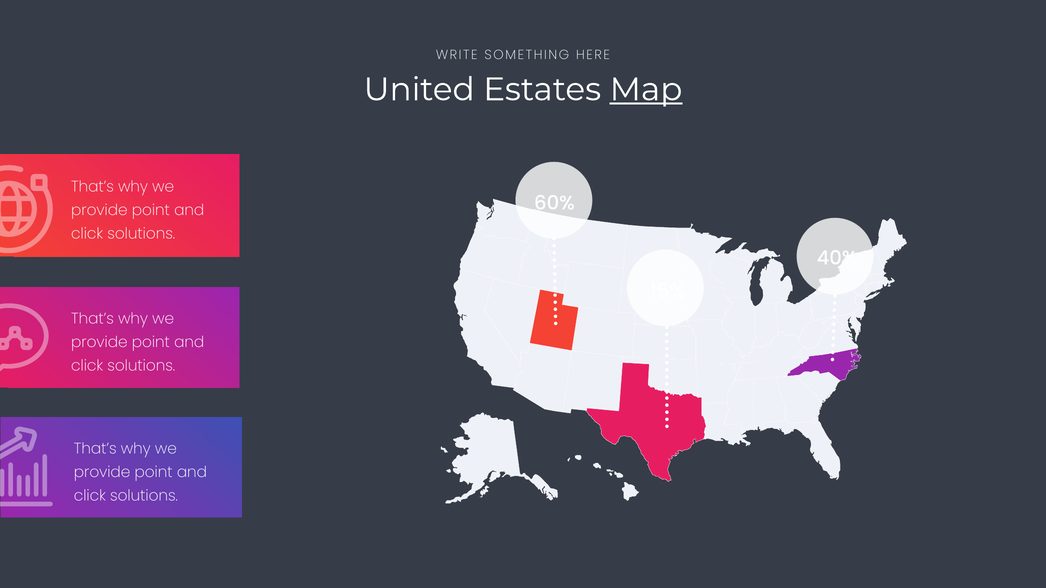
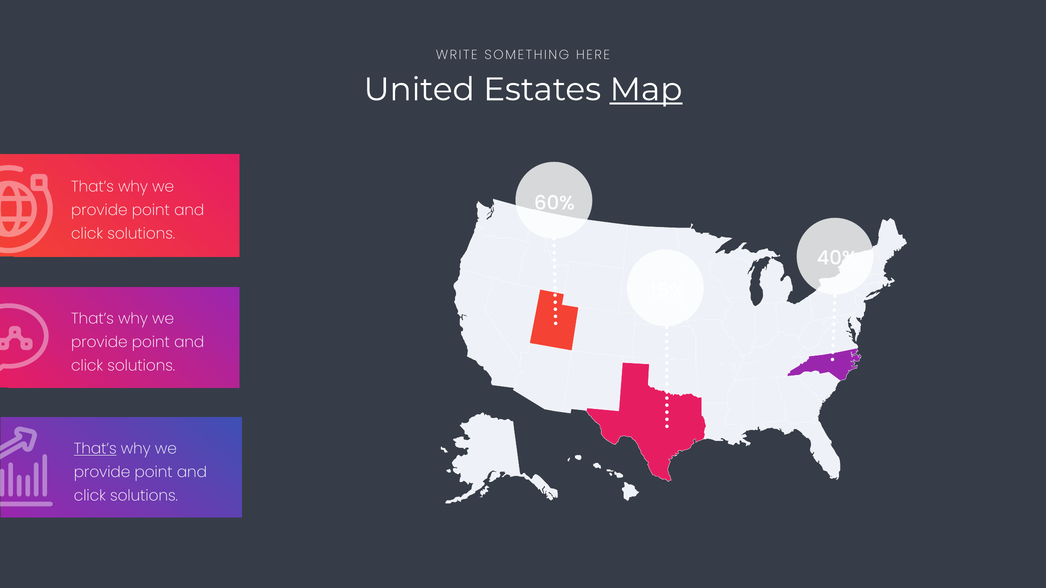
That’s at (95, 449) underline: none -> present
